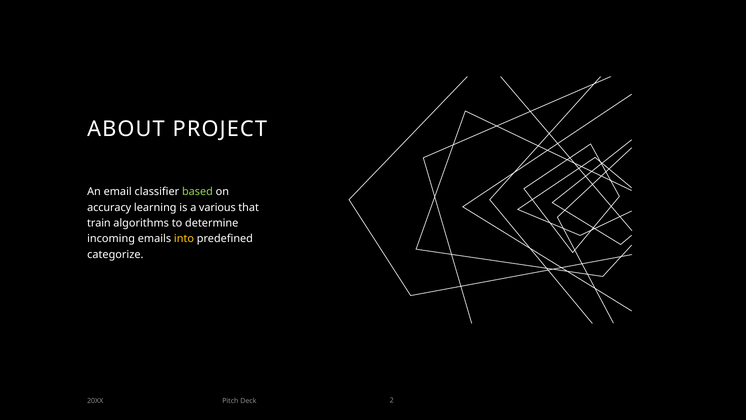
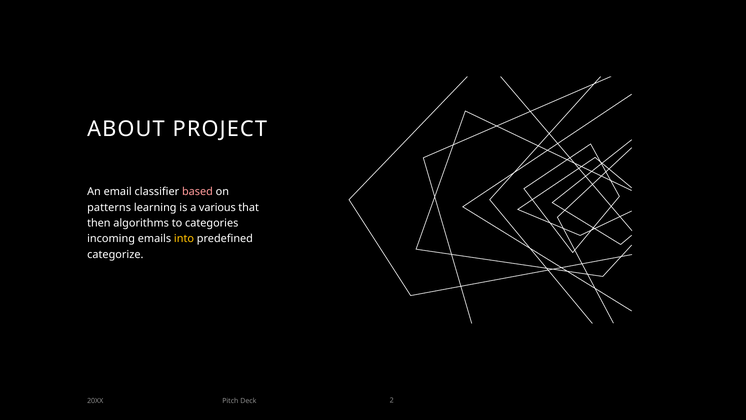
based colour: light green -> pink
accuracy: accuracy -> patterns
train: train -> then
determine: determine -> categories
